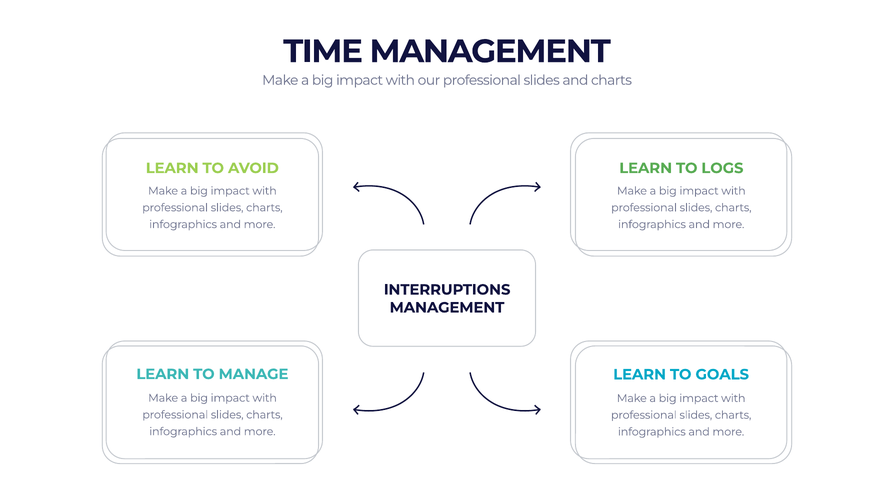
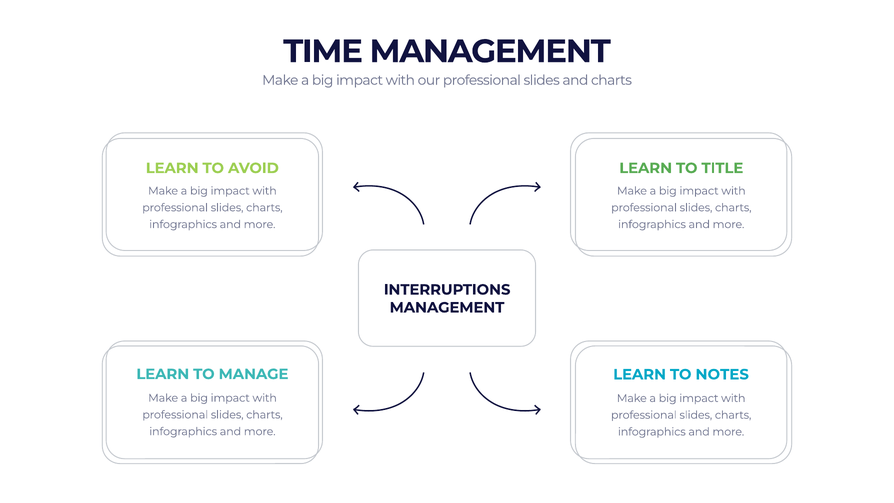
LOGS: LOGS -> TITLE
GOALS: GOALS -> NOTES
